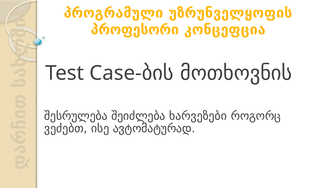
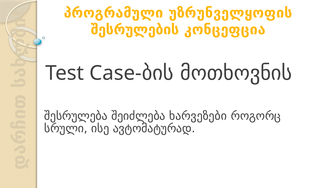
პროფესორი: პროფესორი -> შესრულების
ვეძებთ: ვეძებთ -> სრული
